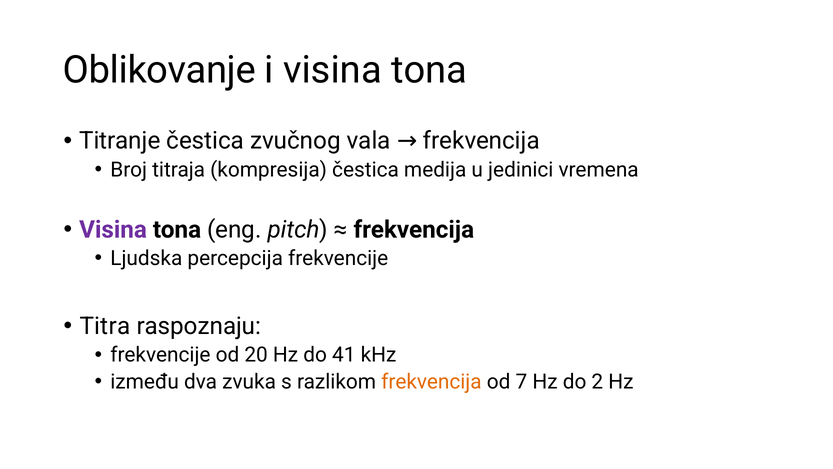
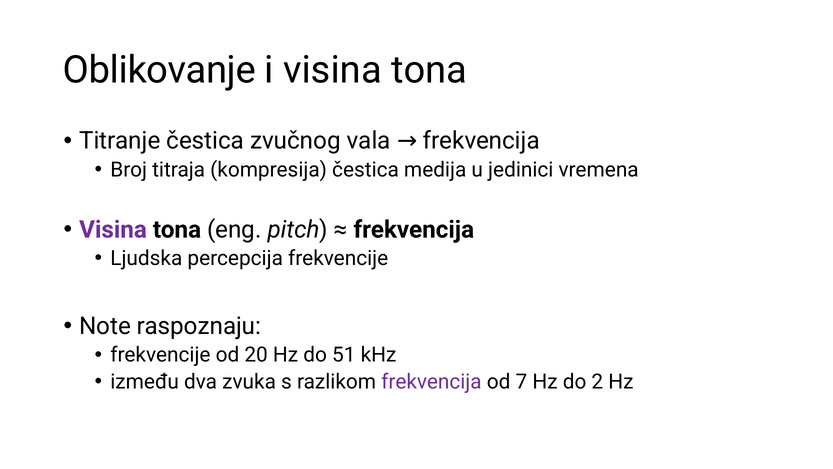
Titra: Titra -> Note
41: 41 -> 51
frekvencija at (431, 382) colour: orange -> purple
